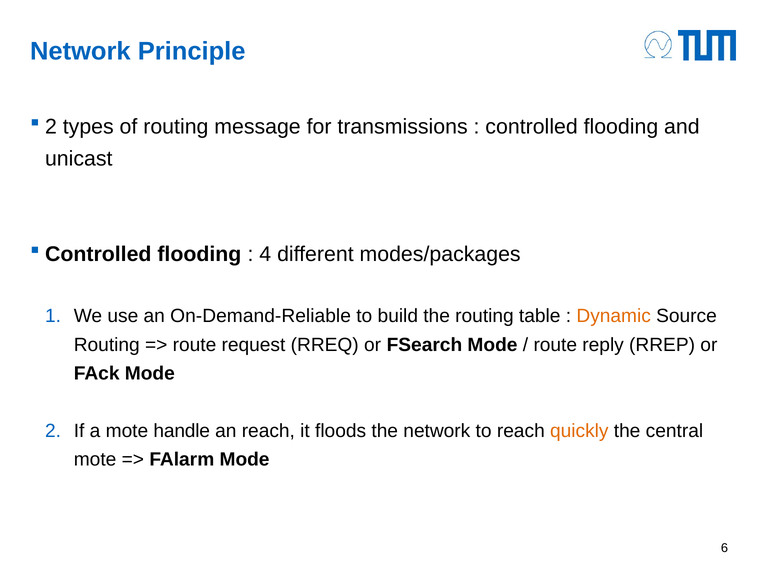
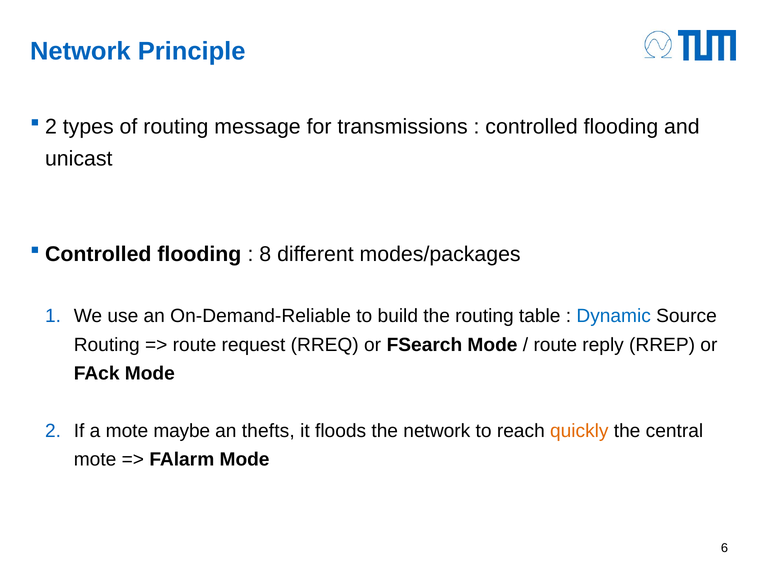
4: 4 -> 8
Dynamic colour: orange -> blue
handle: handle -> maybe
an reach: reach -> thefts
